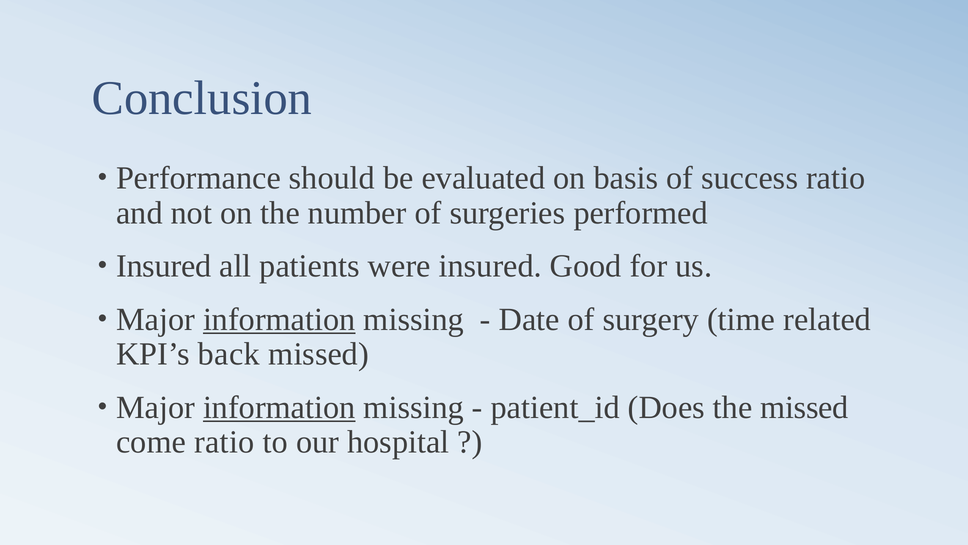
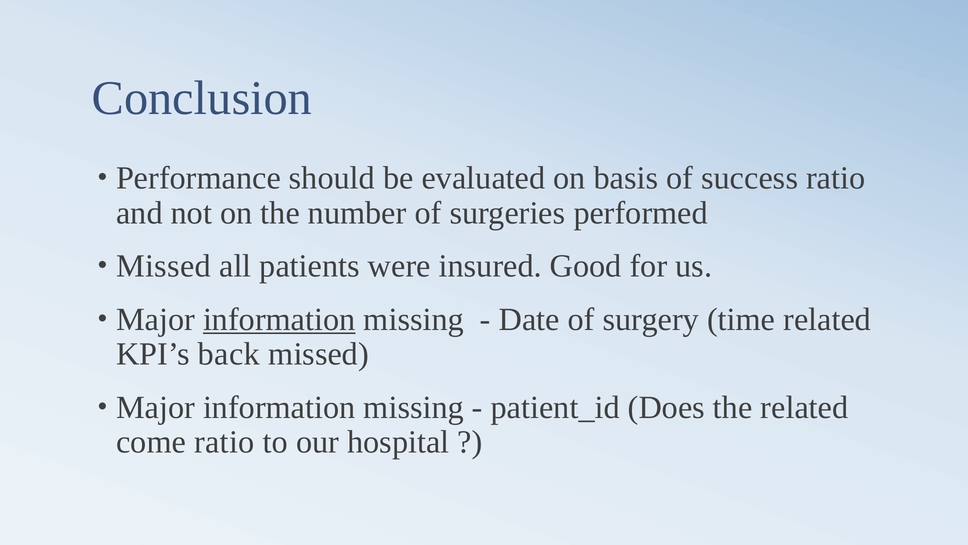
Insured at (164, 266): Insured -> Missed
information at (279, 407) underline: present -> none
the missed: missed -> related
